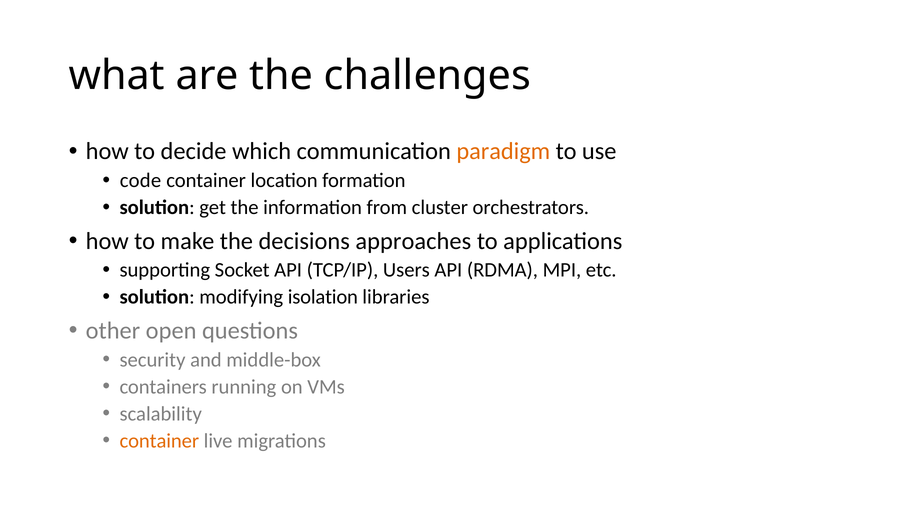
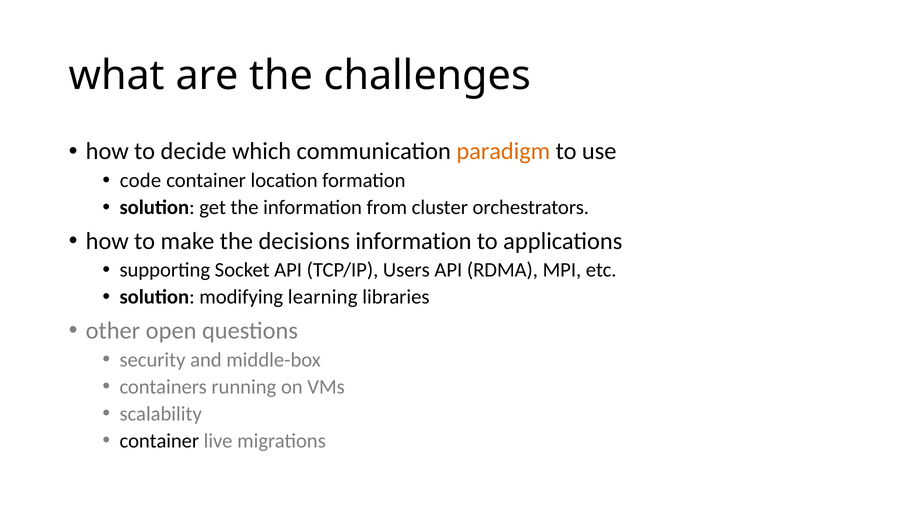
decisions approaches: approaches -> information
isolation: isolation -> learning
container at (159, 441) colour: orange -> black
